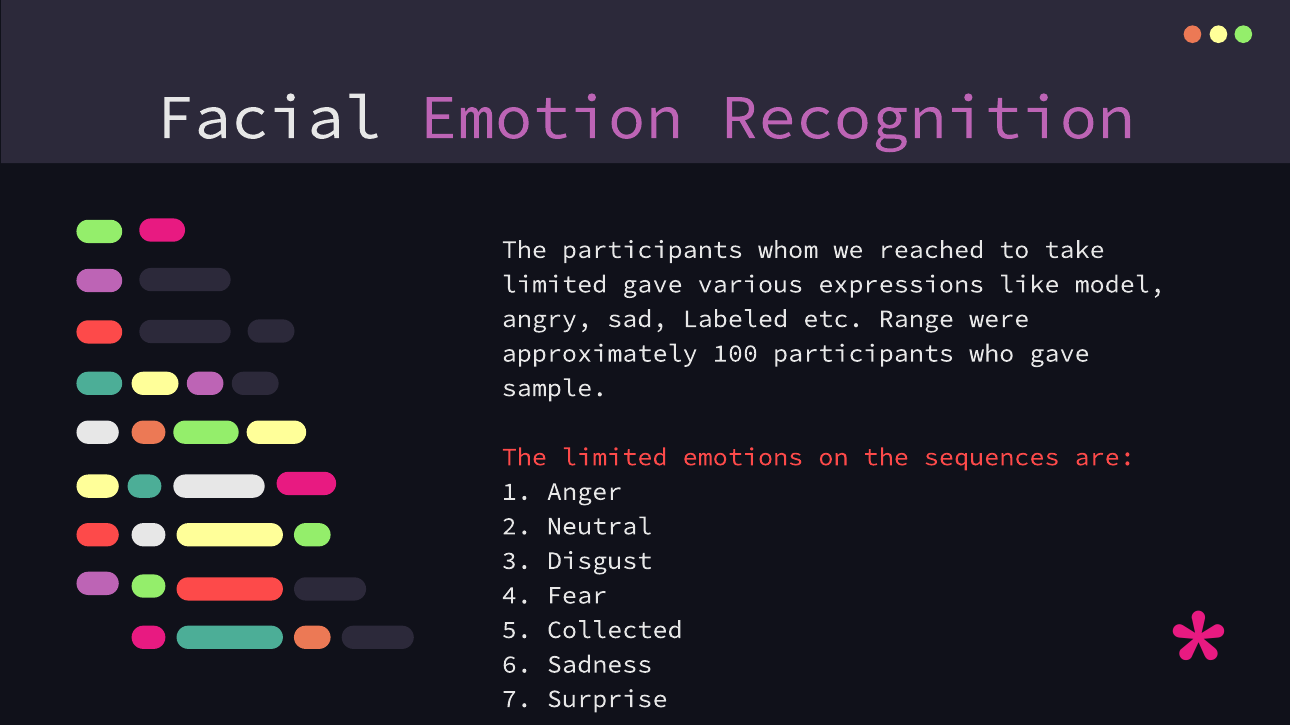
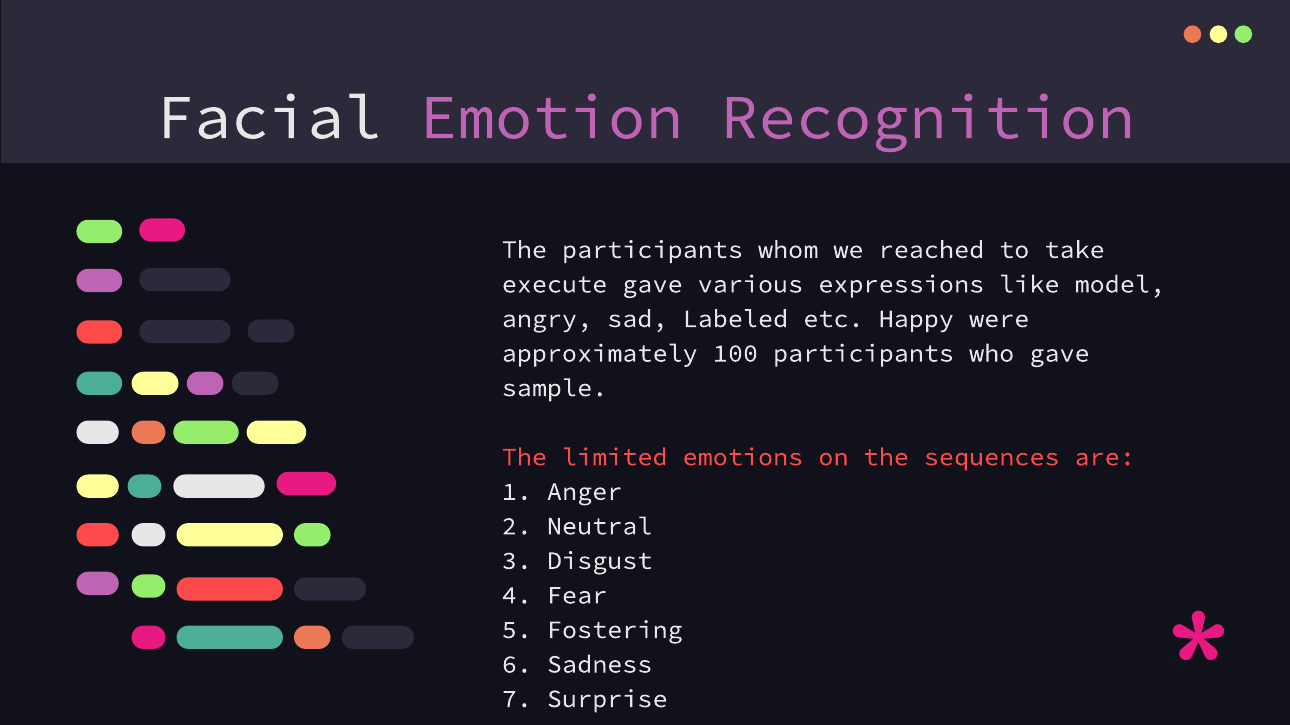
limited at (555, 284): limited -> execute
Range: Range -> Happy
Collected: Collected -> Fostering
